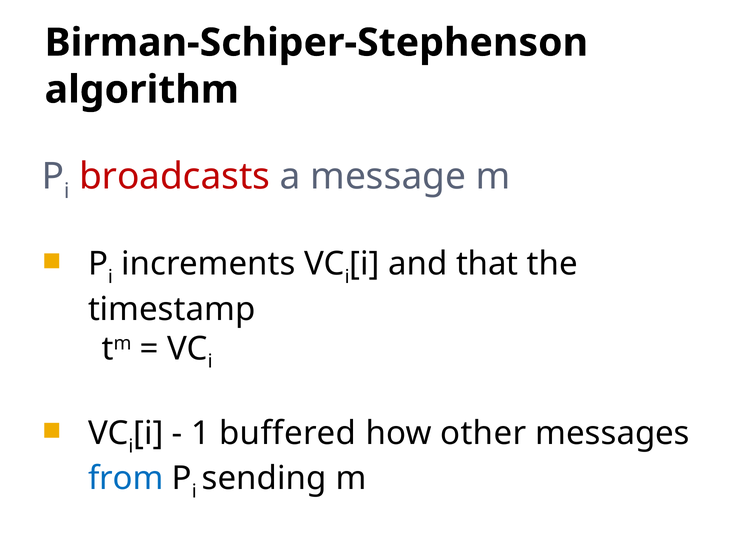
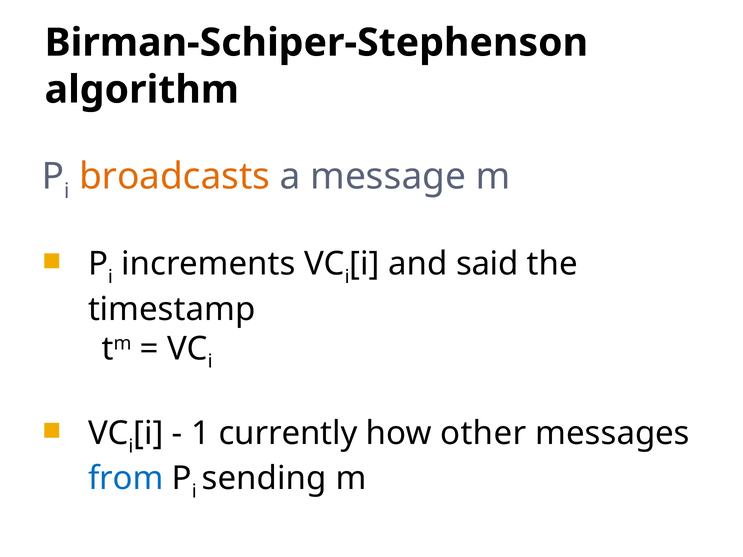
broadcasts colour: red -> orange
that: that -> said
buffered: buffered -> currently
